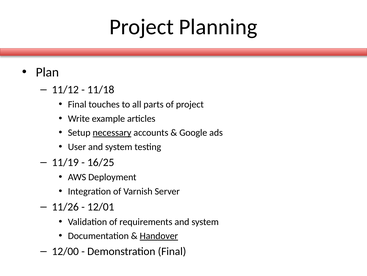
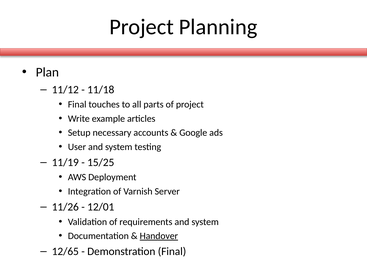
necessary underline: present -> none
16/25: 16/25 -> 15/25
12/00: 12/00 -> 12/65
